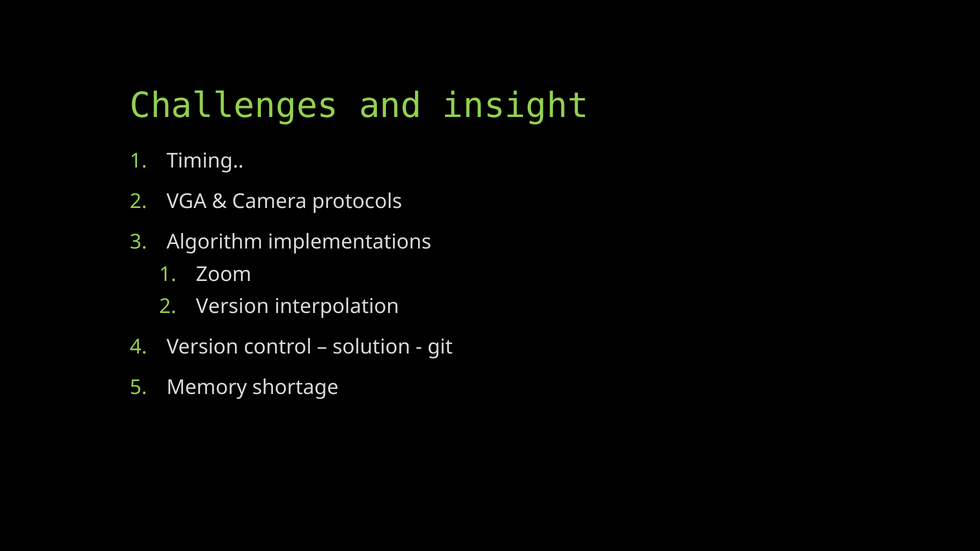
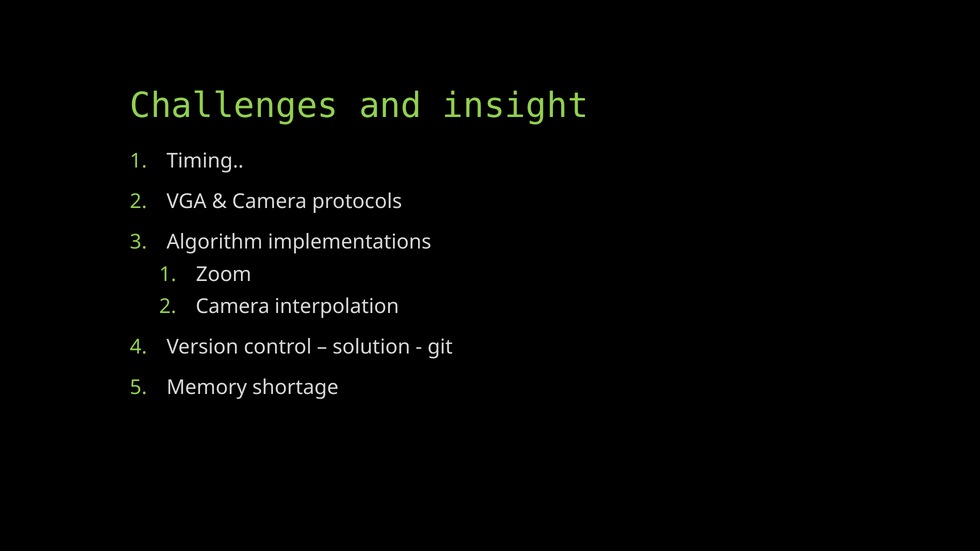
Version at (232, 307): Version -> Camera
